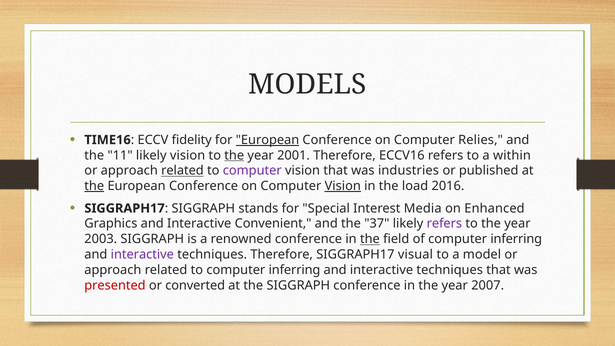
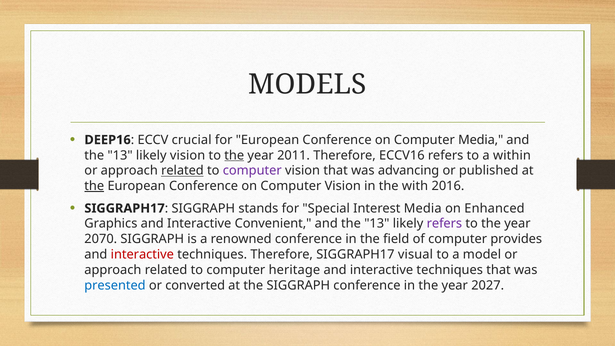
TIME16: TIME16 -> DEEP16
fidelity: fidelity -> crucial
European at (267, 140) underline: present -> none
Computer Relies: Relies -> Media
11 at (120, 155): 11 -> 13
2001: 2001 -> 2011
industries: industries -> advancing
Vision at (343, 186) underline: present -> none
load: load -> with
37 at (377, 224): 37 -> 13
2003: 2003 -> 2070
the at (370, 239) underline: present -> none
of computer inferring: inferring -> provides
interactive at (142, 254) colour: purple -> red
to computer inferring: inferring -> heritage
presented colour: red -> blue
2007: 2007 -> 2027
